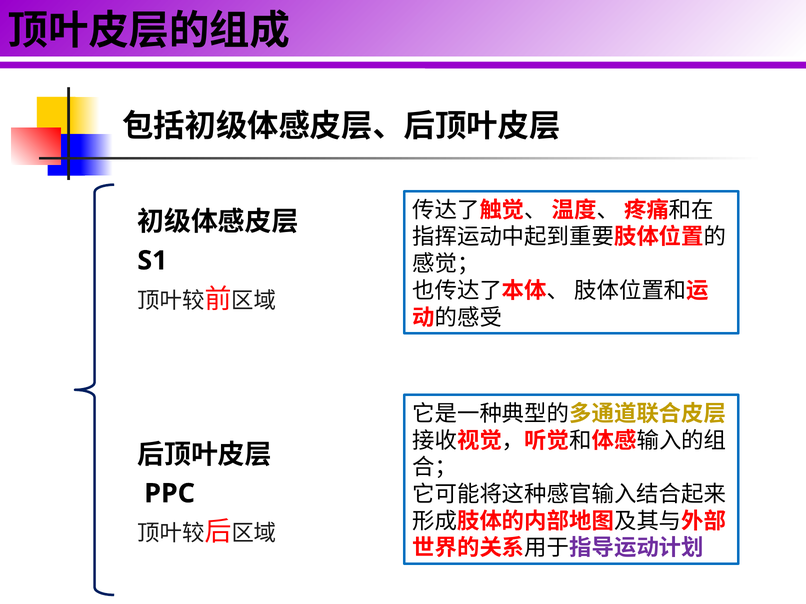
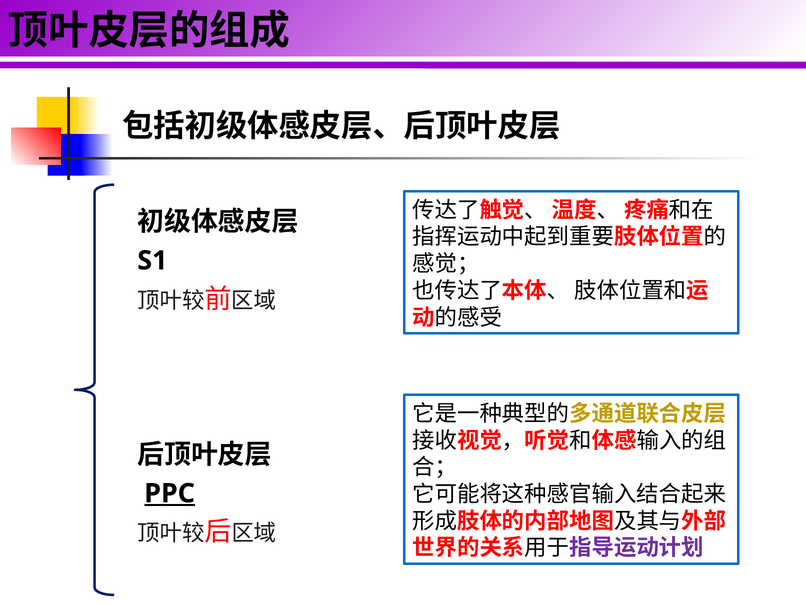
PPC underline: none -> present
